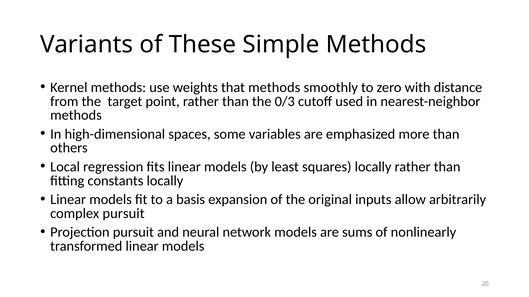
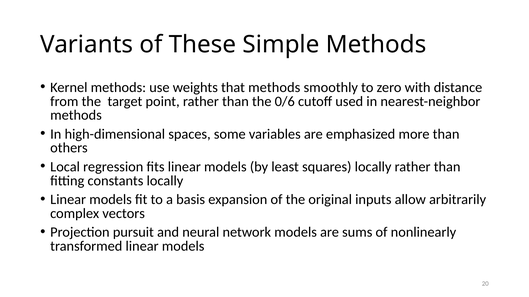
0/3: 0/3 -> 0/6
complex pursuit: pursuit -> vectors
